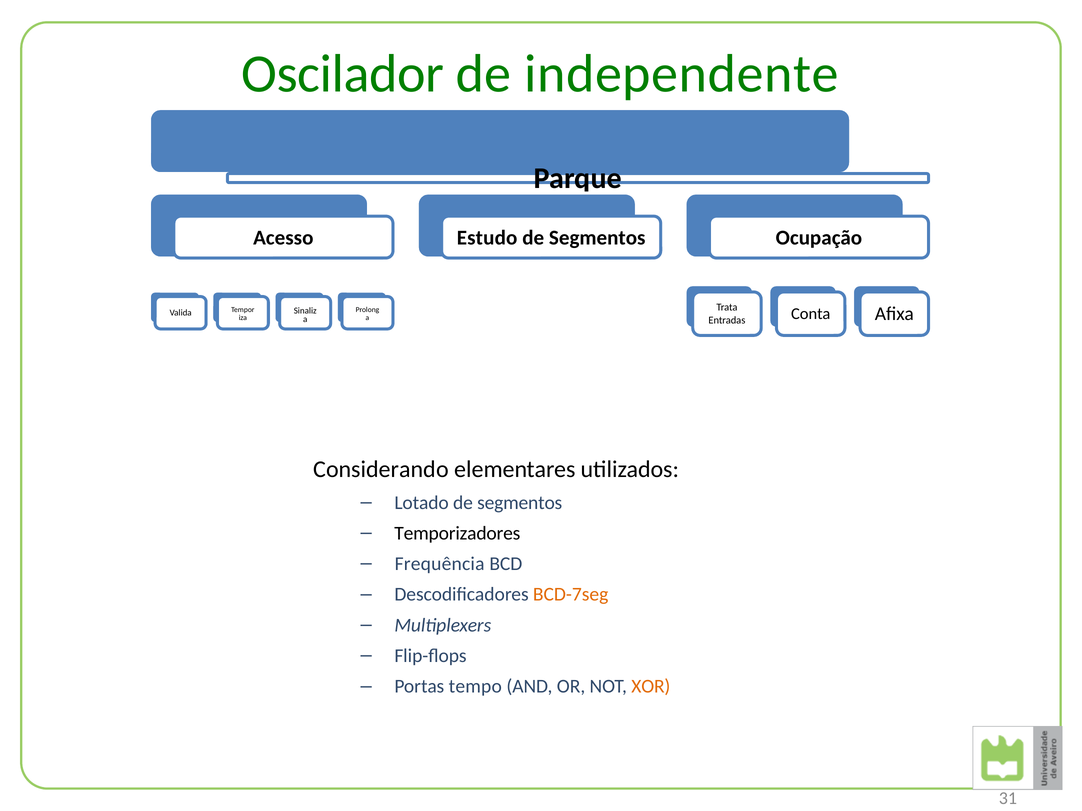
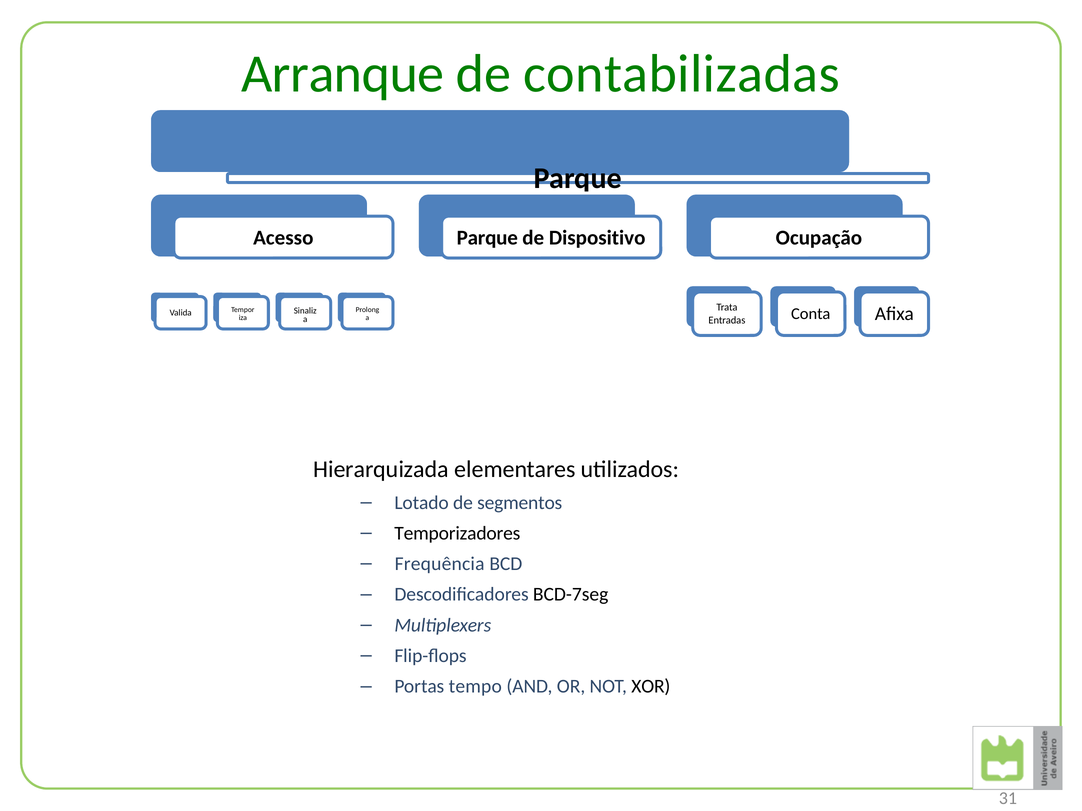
Oscilador: Oscilador -> Arranque
independente: independente -> contabilizadas
Estudo at (487, 238): Estudo -> Parque
Segmentos at (597, 238): Segmentos -> Dispositivo
Considerando: Considerando -> Hierarquizada
BCD-7seg colour: orange -> black
XOR colour: orange -> black
